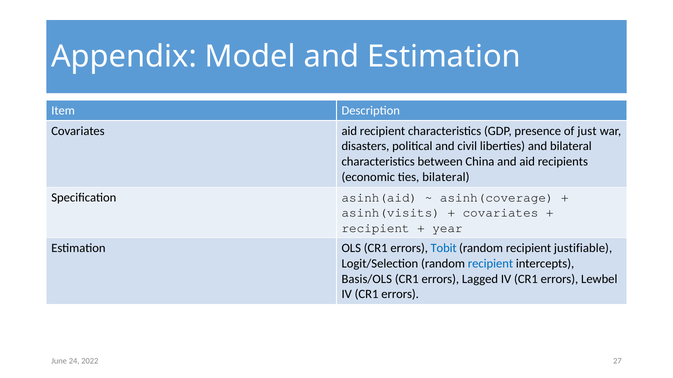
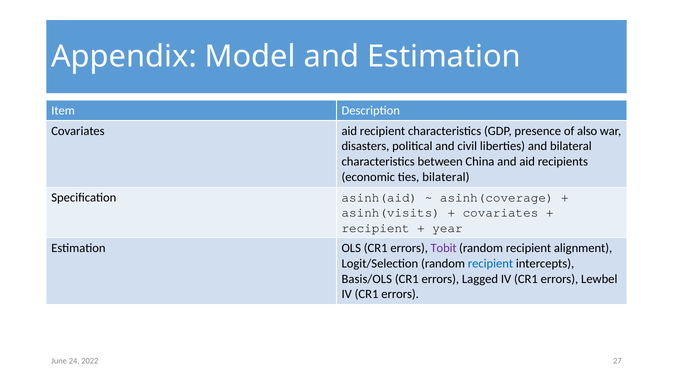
just: just -> also
Tobit colour: blue -> purple
justifiable: justifiable -> alignment
